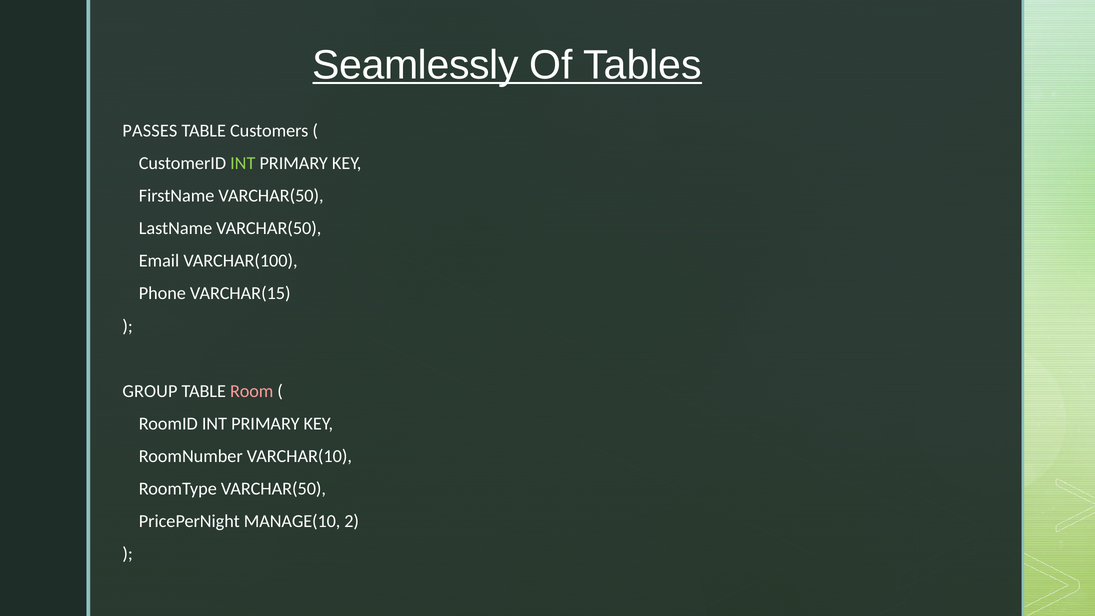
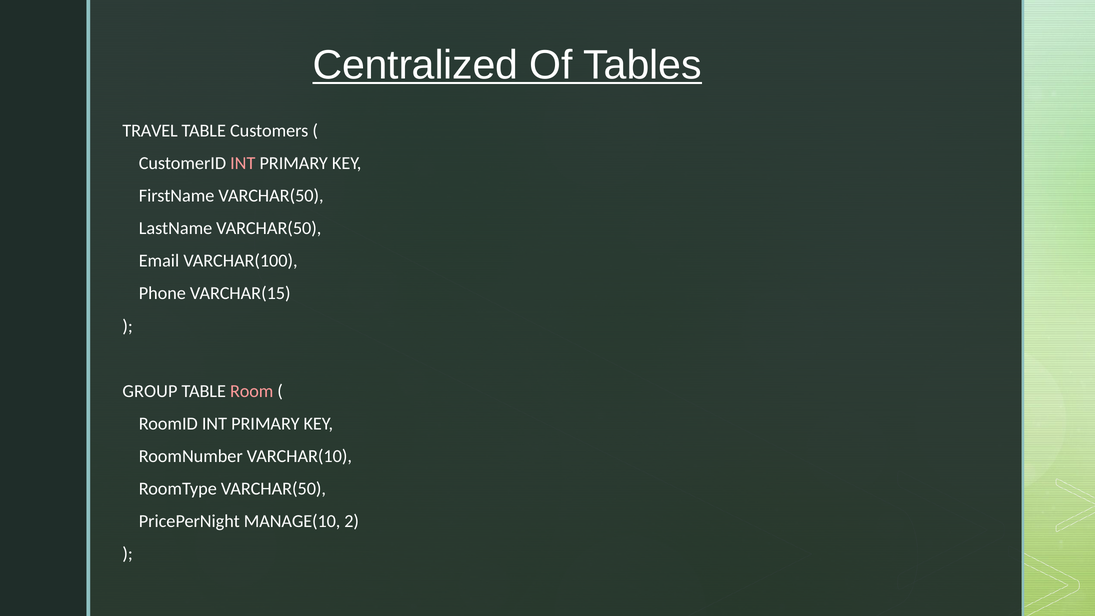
Seamlessly: Seamlessly -> Centralized
PASSES: PASSES -> TRAVEL
INT at (243, 163) colour: light green -> pink
